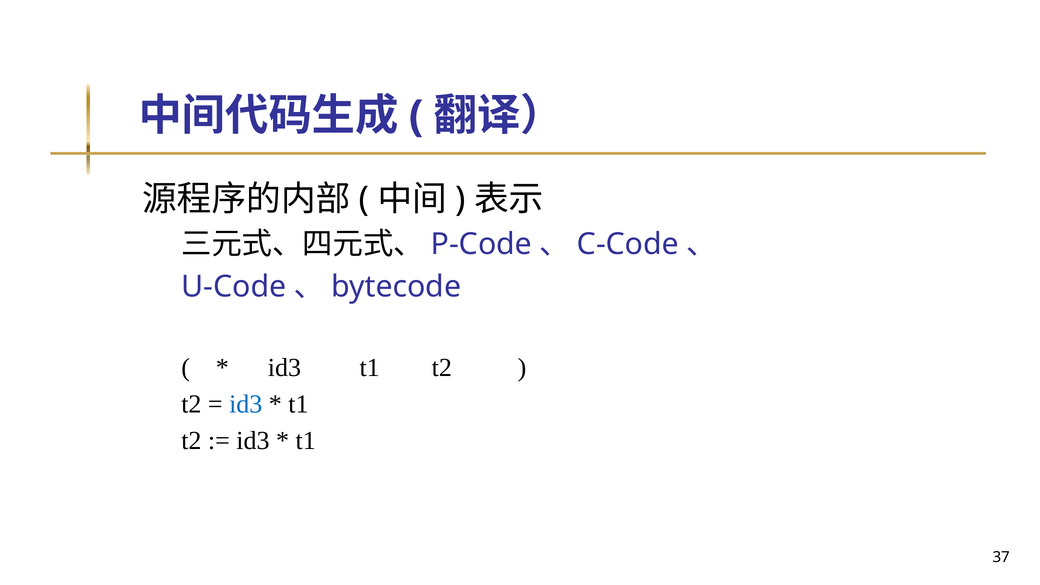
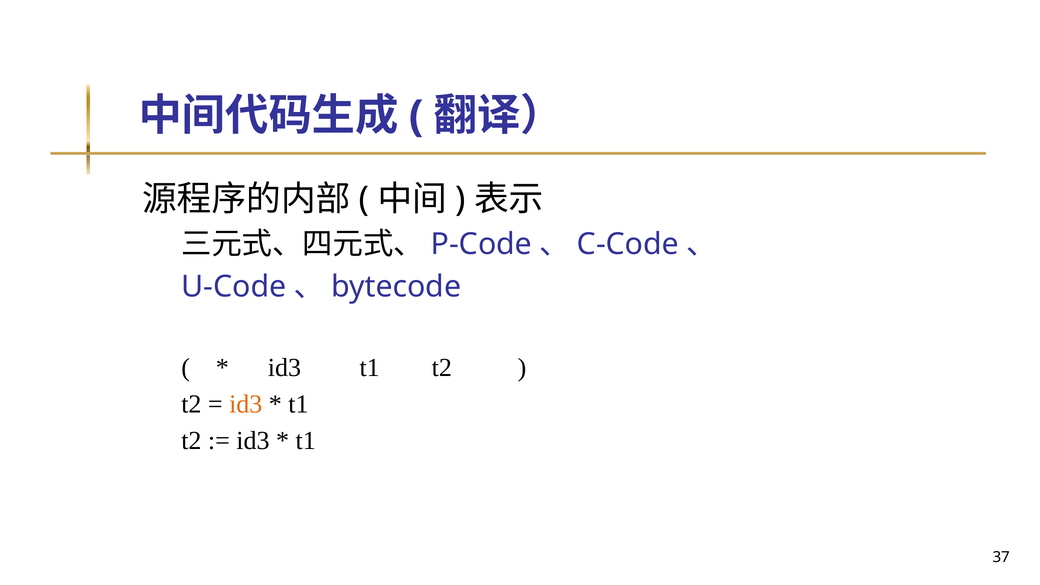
id3 at (246, 404) colour: blue -> orange
